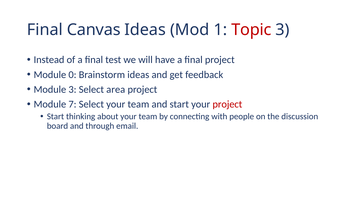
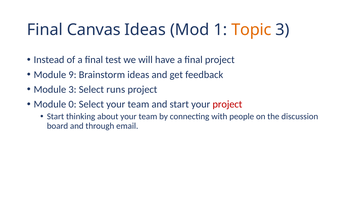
Topic colour: red -> orange
0: 0 -> 9
area: area -> runs
7: 7 -> 0
